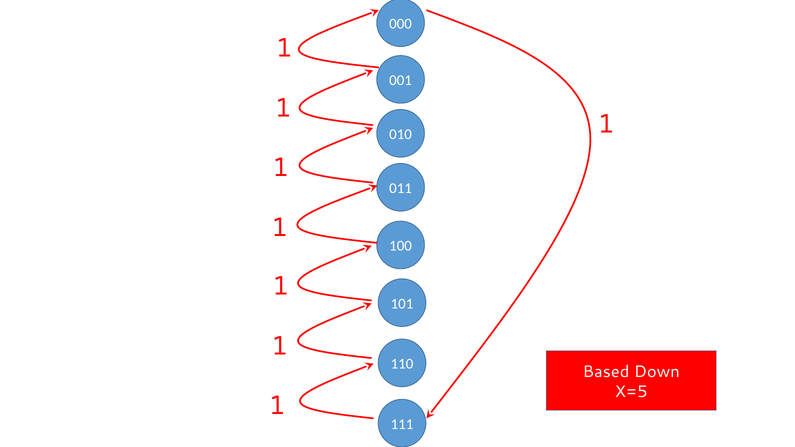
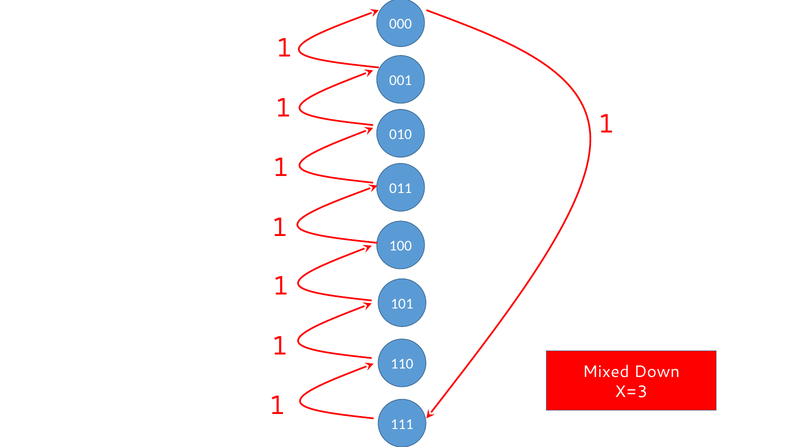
Based: Based -> Mixed
X=5: X=5 -> X=3
